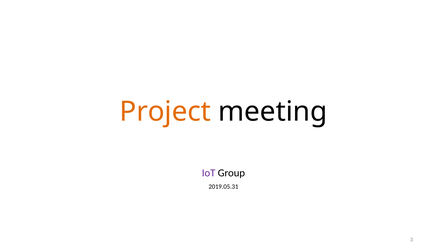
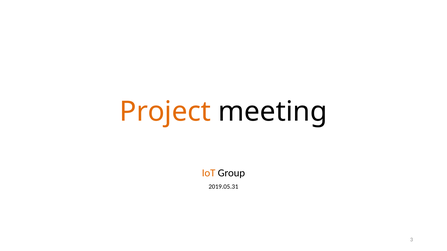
IoT colour: purple -> orange
